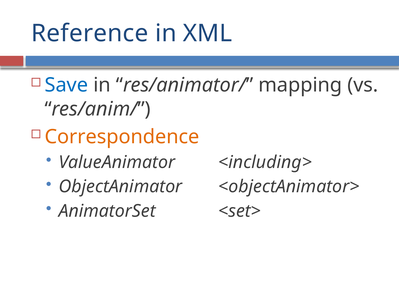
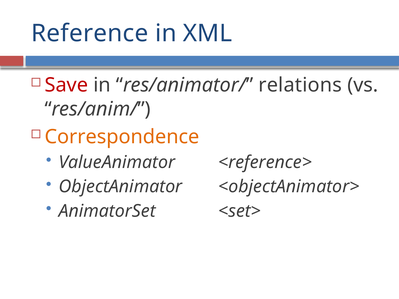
Save colour: blue -> red
mapping: mapping -> relations
<including>: <including> -> <reference>
